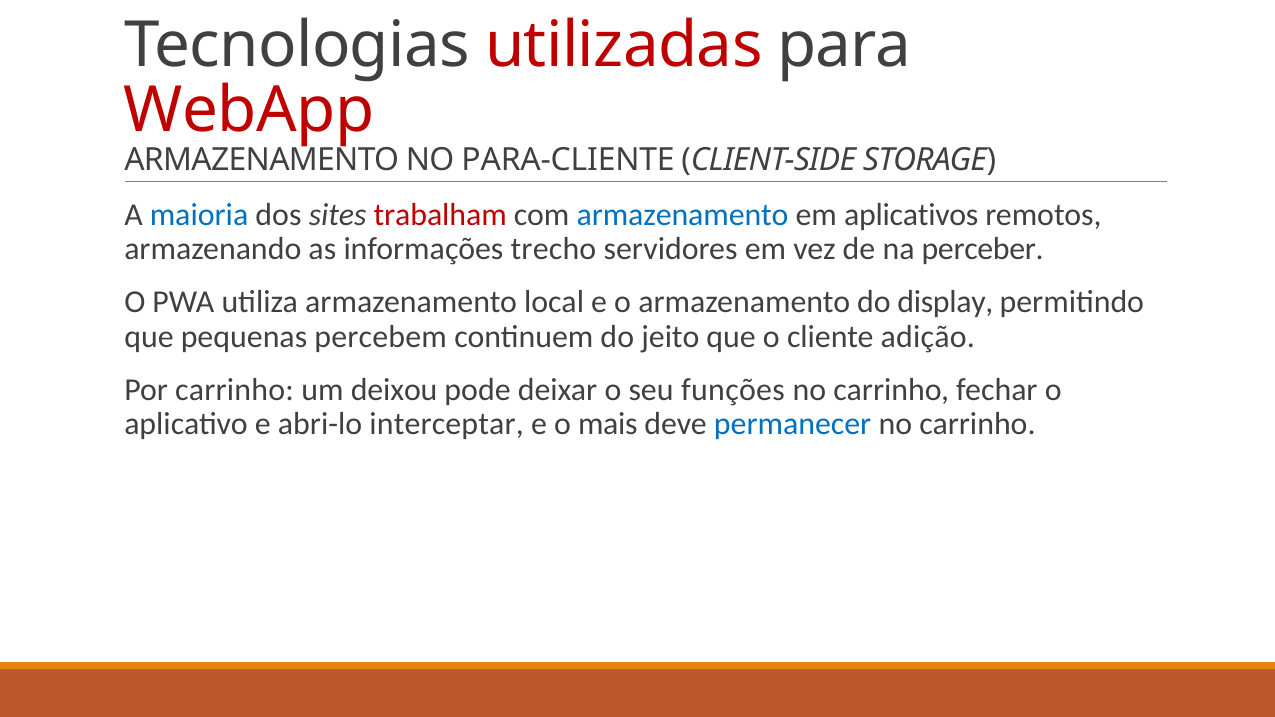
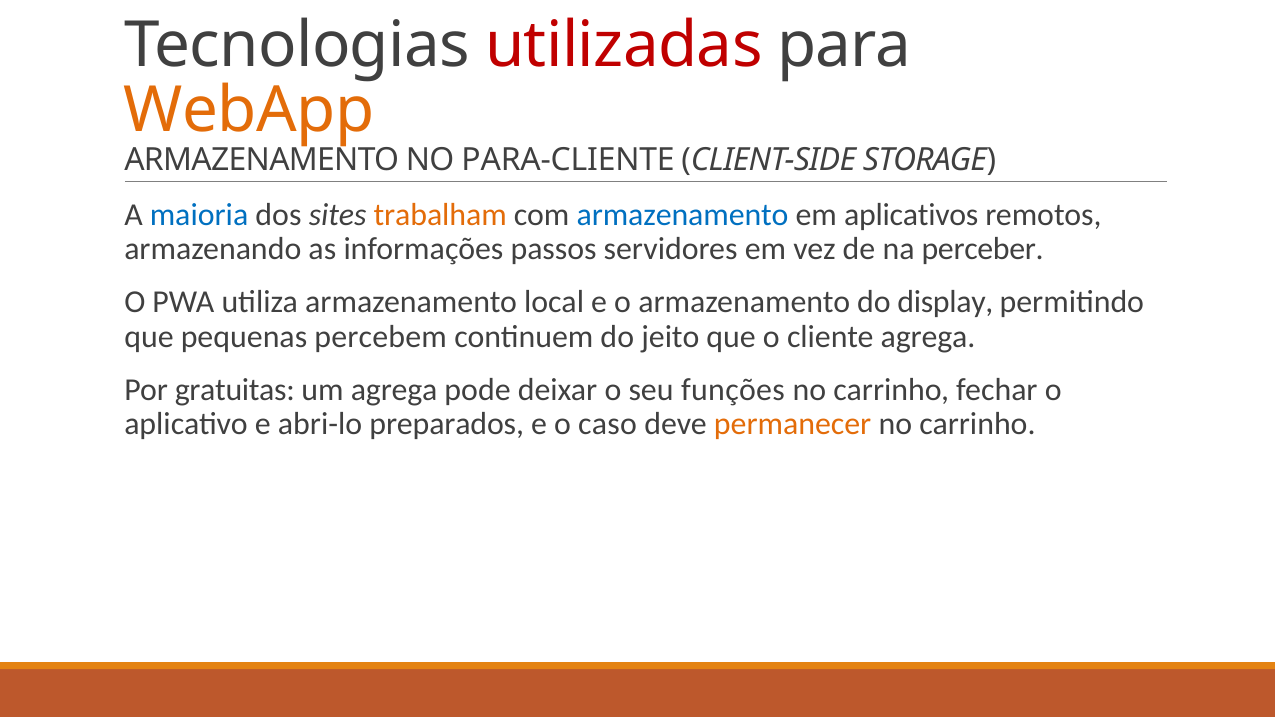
WebApp colour: red -> orange
trabalham colour: red -> orange
trecho: trecho -> passos
cliente adição: adição -> agrega
Por carrinho: carrinho -> gratuitas
um deixou: deixou -> agrega
interceptar: interceptar -> preparados
mais: mais -> caso
permanecer colour: blue -> orange
